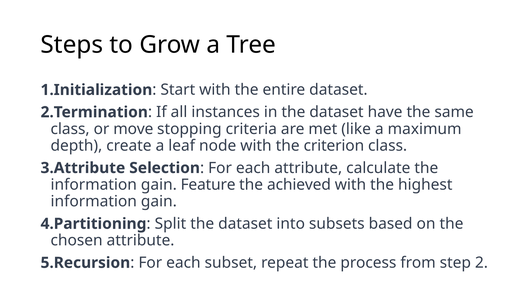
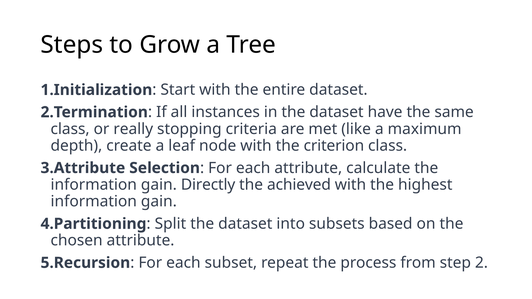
move: move -> really
Feature: Feature -> Directly
